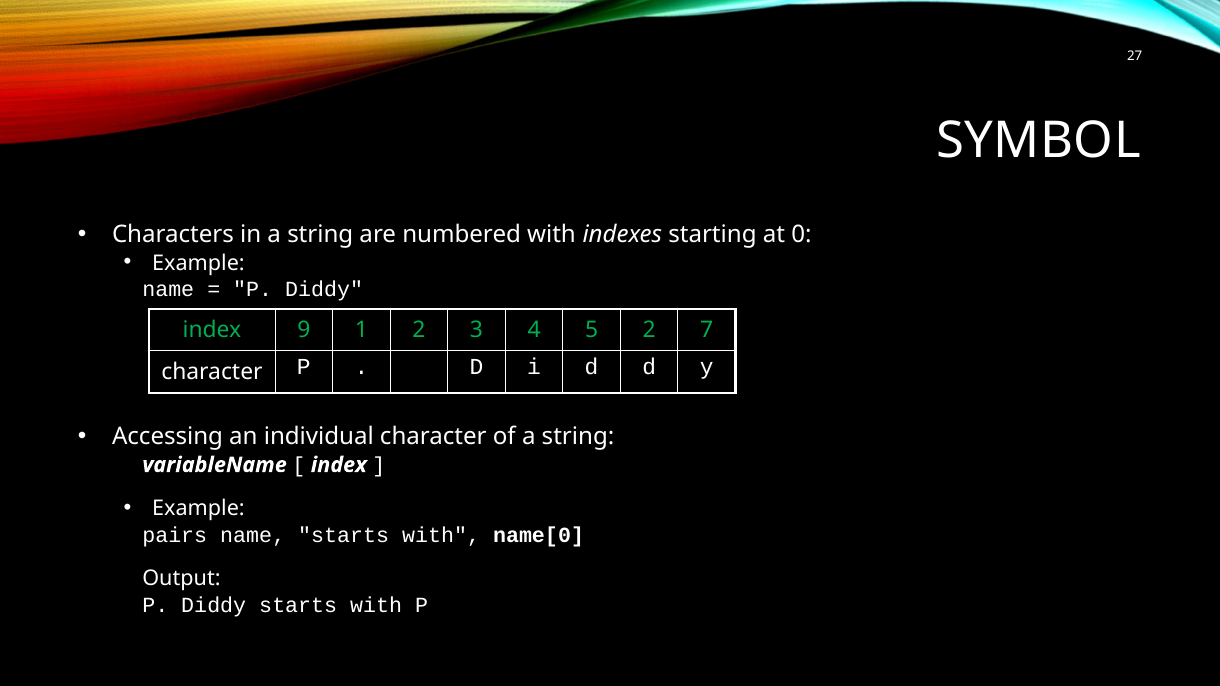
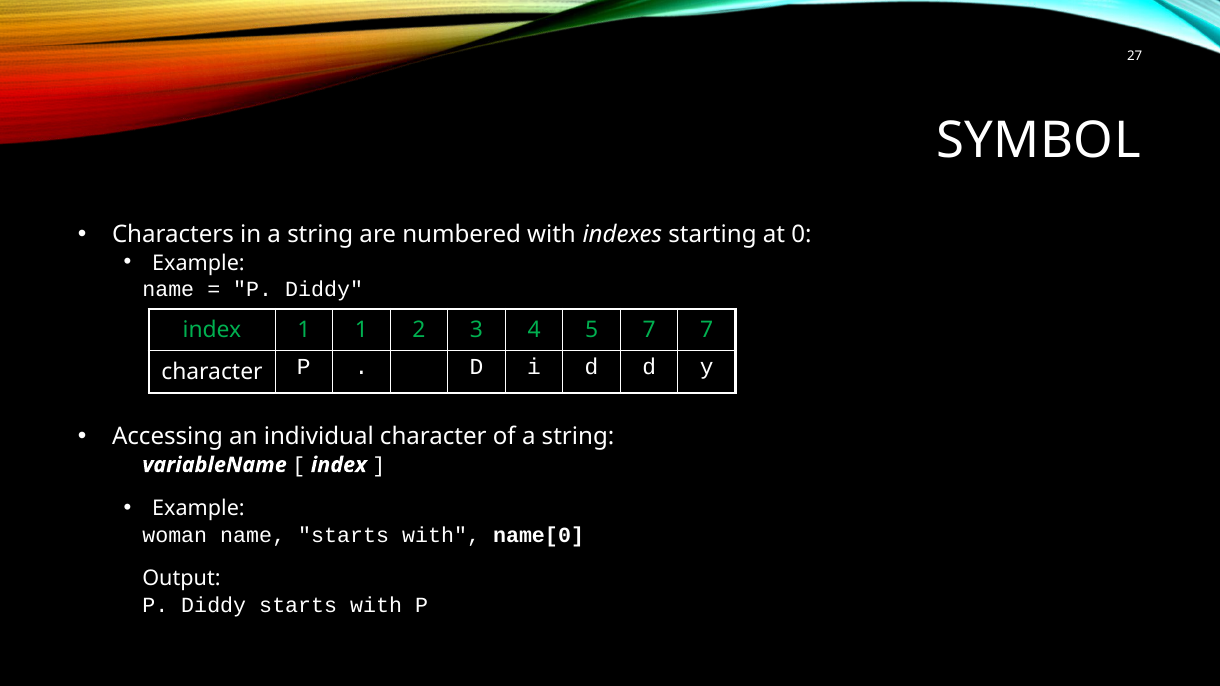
index 9: 9 -> 1
5 2: 2 -> 7
pairs: pairs -> woman
